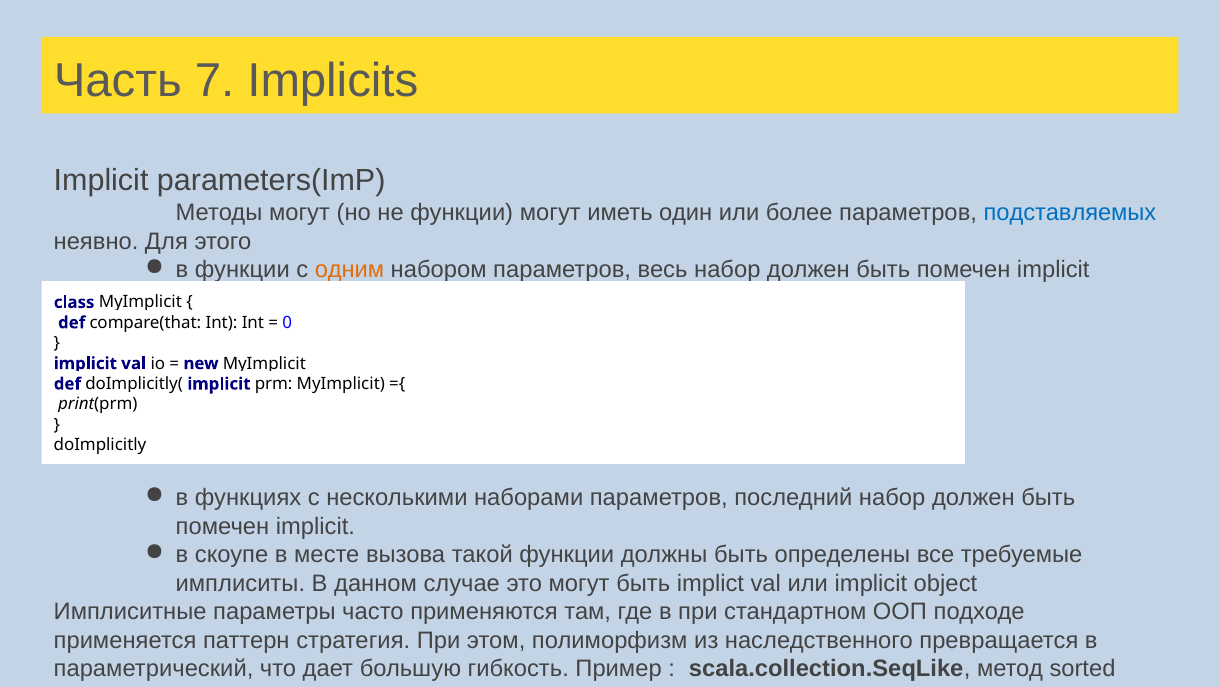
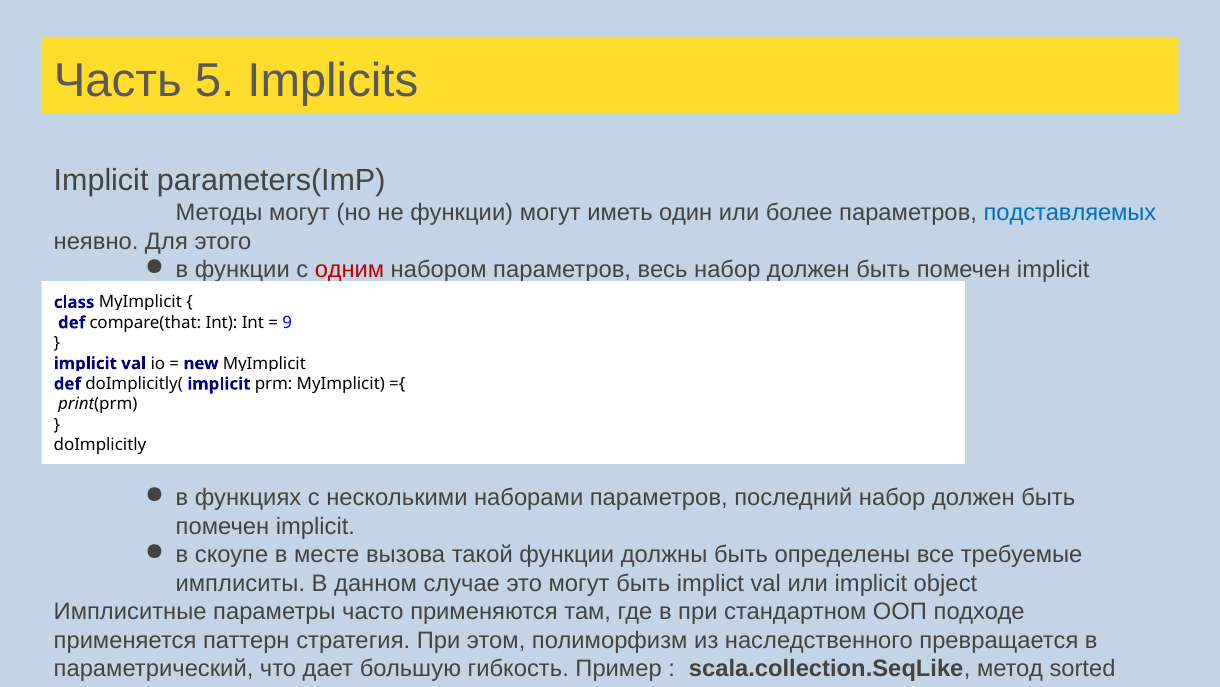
7: 7 -> 5
одним colour: orange -> red
0: 0 -> 9
